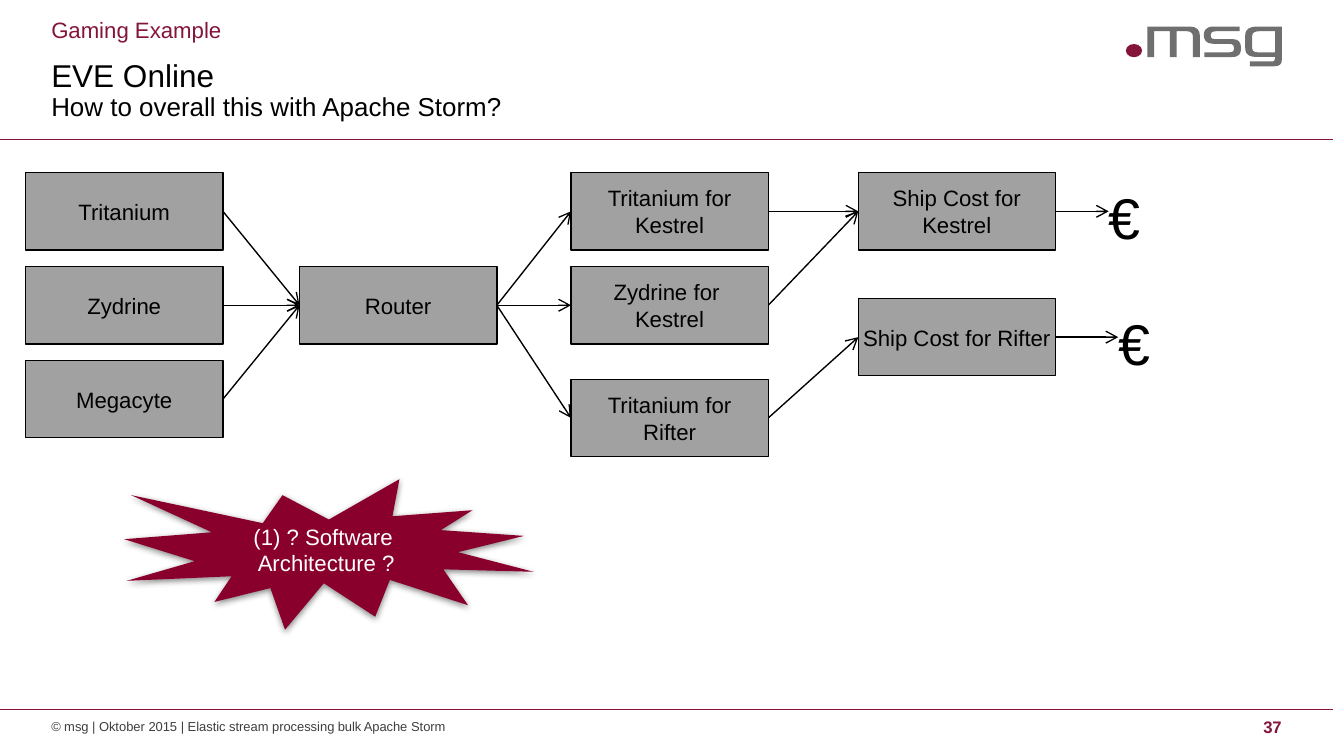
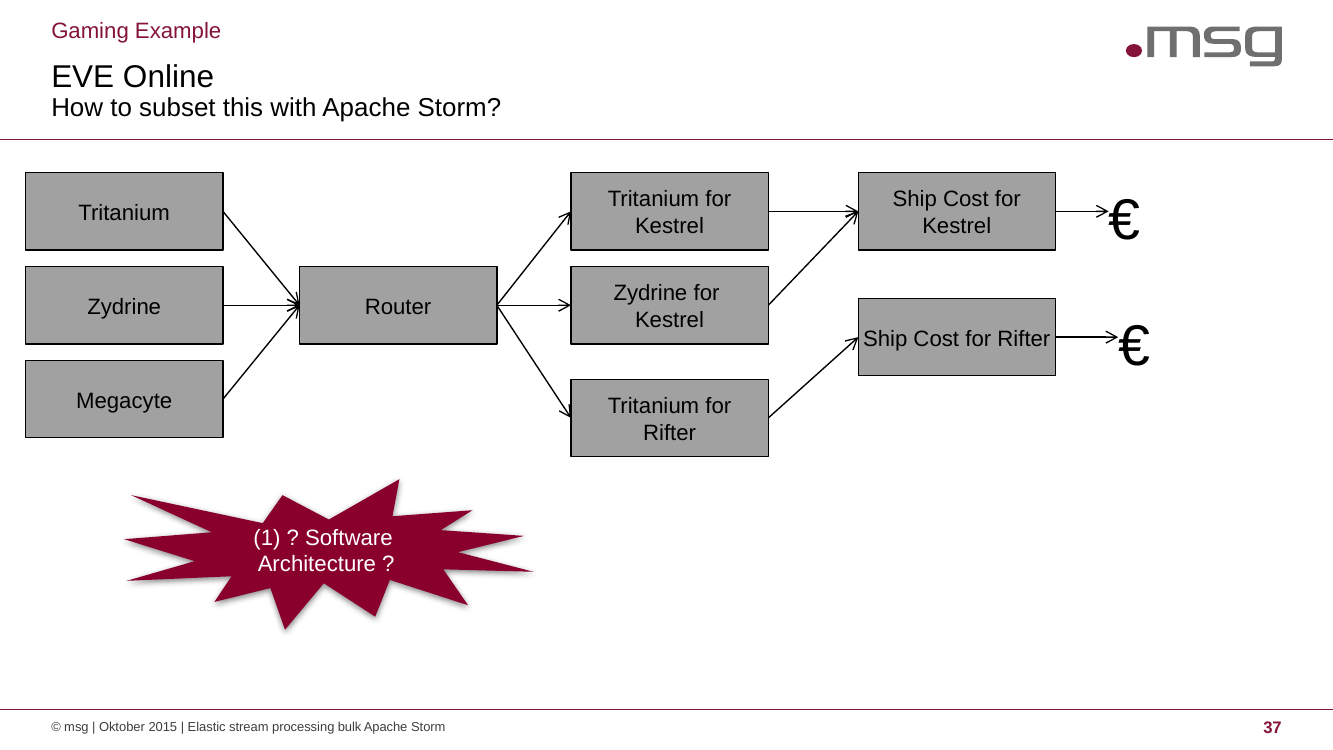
overall: overall -> subset
